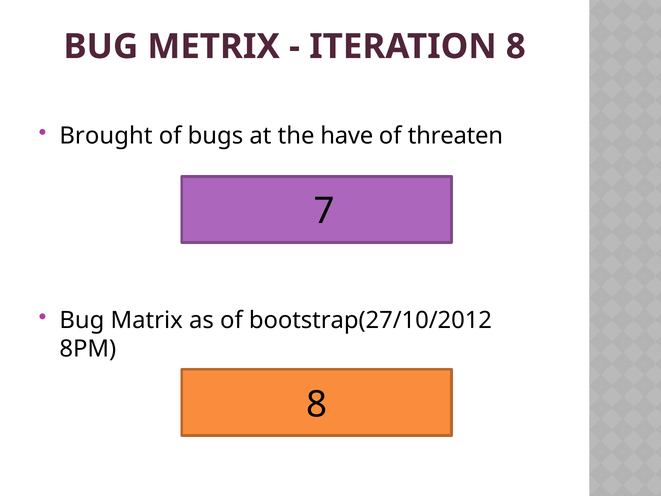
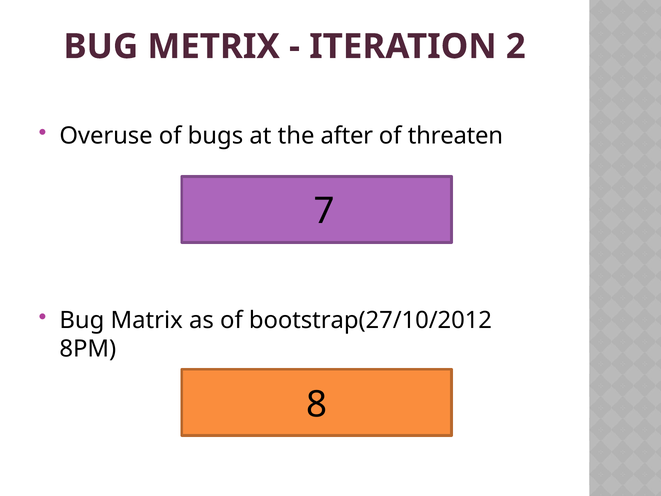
ITERATION 8: 8 -> 2
Brought: Brought -> Overuse
have: have -> after
